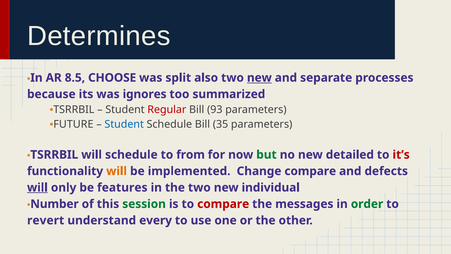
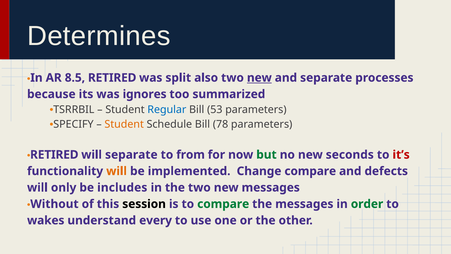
8.5 CHOOSE: CHOOSE -> RETIRED
Regular colour: red -> blue
93: 93 -> 53
FUTURE: FUTURE -> SPECIFY
Student at (124, 124) colour: blue -> orange
35: 35 -> 78
TSRRBIL at (54, 155): TSRRBIL -> RETIRED
will schedule: schedule -> separate
detailed: detailed -> seconds
will at (37, 187) underline: present -> none
features: features -> includes
new individual: individual -> messages
Number: Number -> Without
session colour: green -> black
compare at (223, 204) colour: red -> green
revert: revert -> wakes
